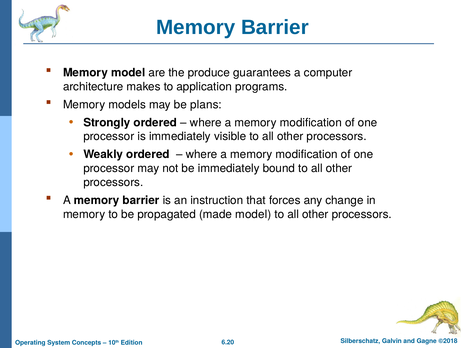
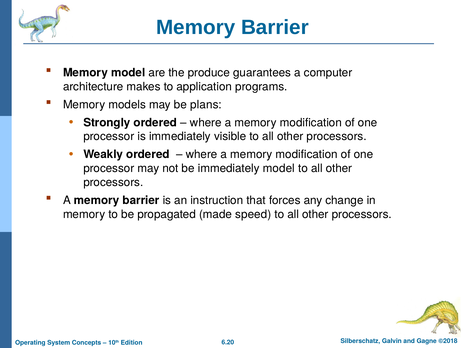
immediately bound: bound -> model
made model: model -> speed
